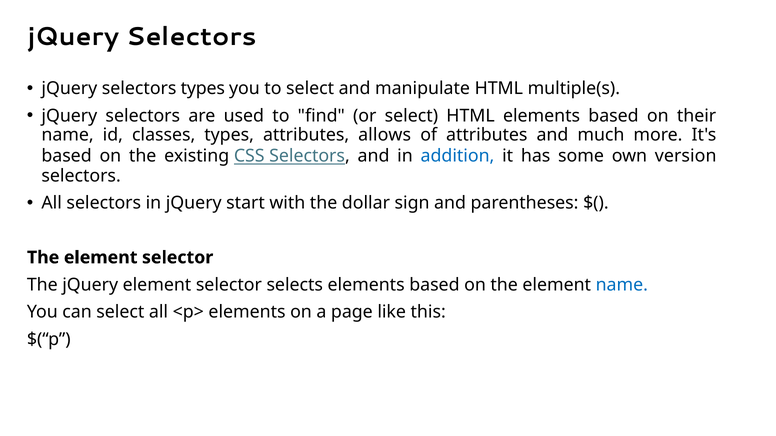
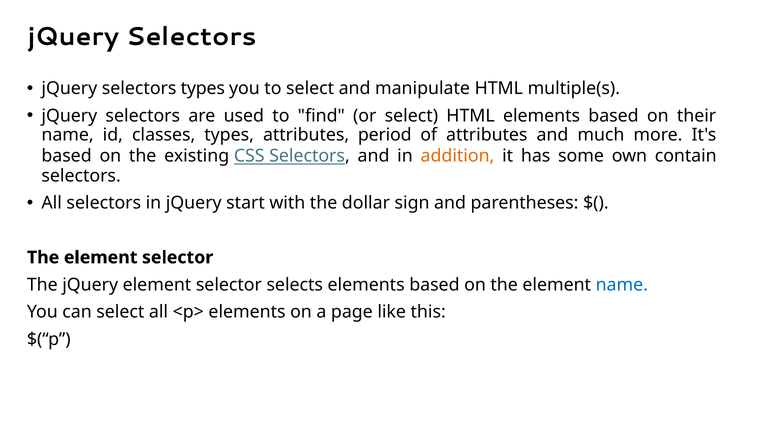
allows: allows -> period
addition colour: blue -> orange
version: version -> contain
